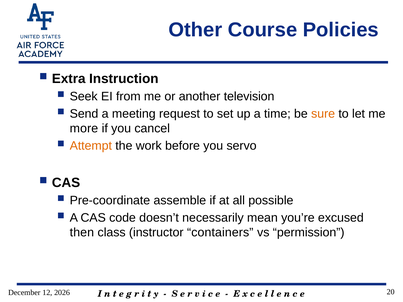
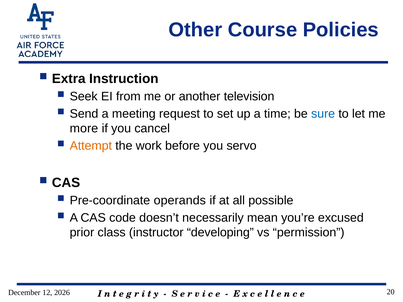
sure colour: orange -> blue
assemble: assemble -> operands
then: then -> prior
containers: containers -> developing
